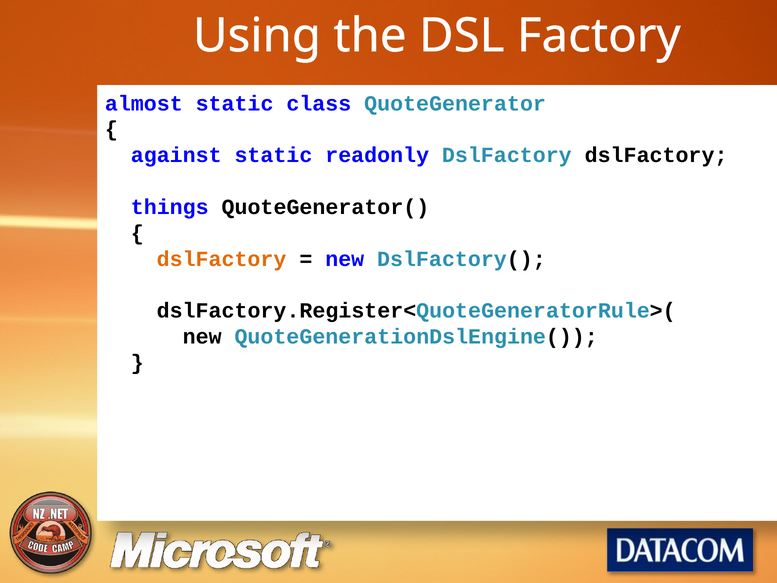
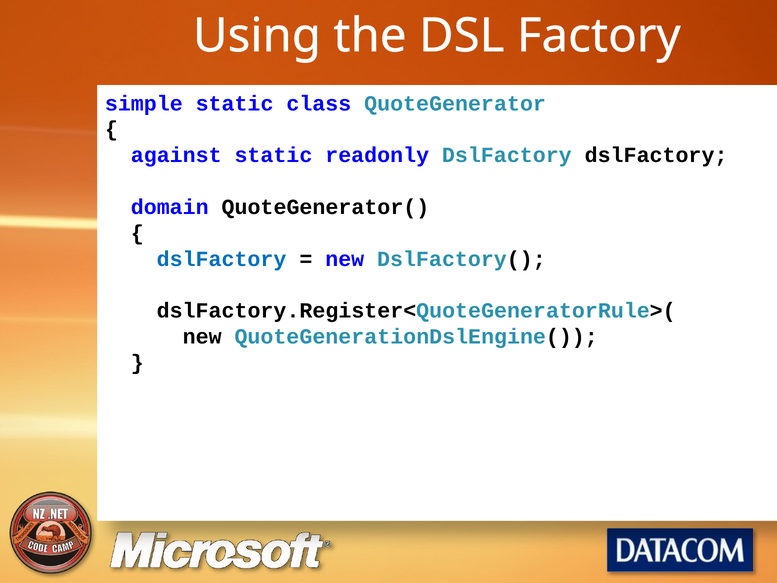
almost: almost -> simple
things: things -> domain
dslFactory at (222, 259) colour: orange -> blue
